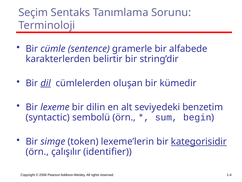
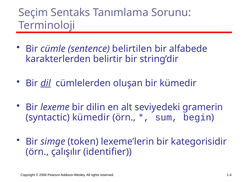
gramerle: gramerle -> belirtilen
benzetim: benzetim -> gramerin
syntactic sembolü: sembolü -> kümedir
kategorisidir underline: present -> none
